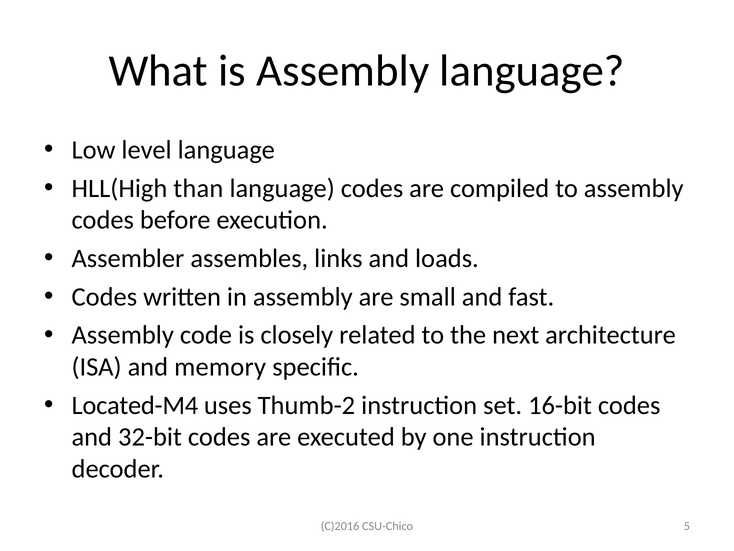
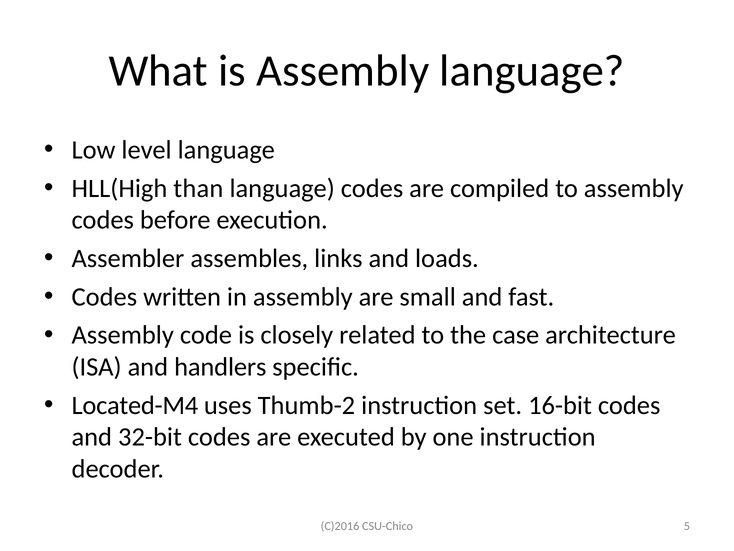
next: next -> case
memory: memory -> handlers
